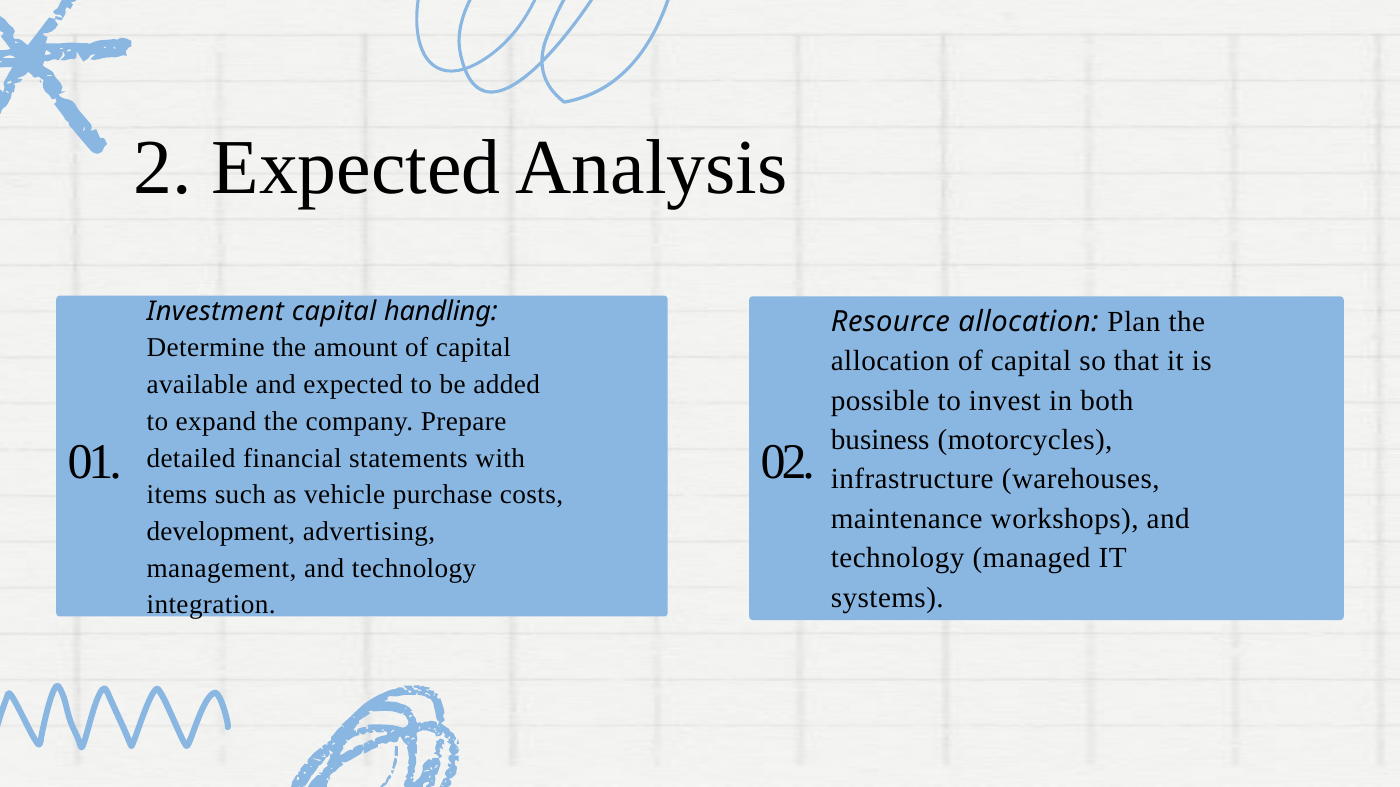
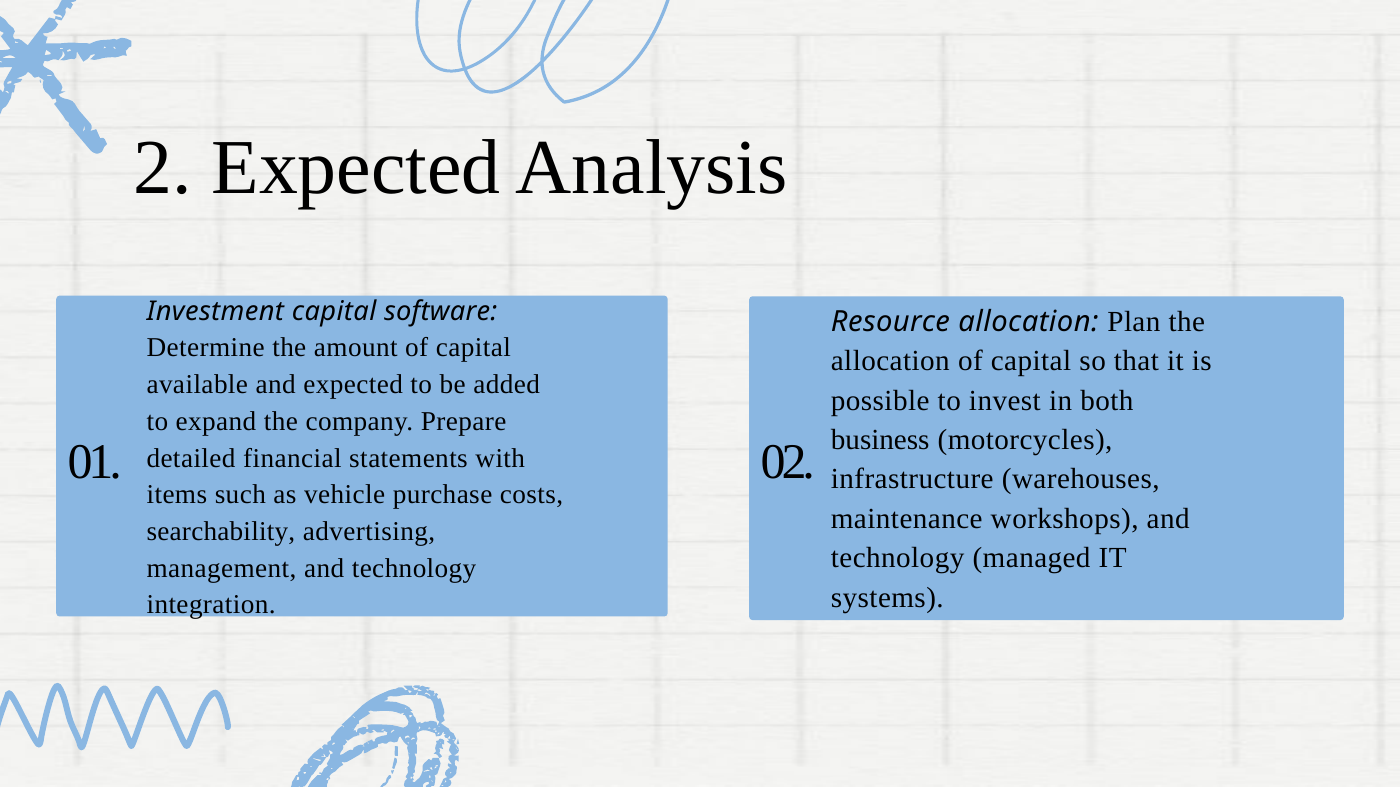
handling: handling -> software
development: development -> searchability
